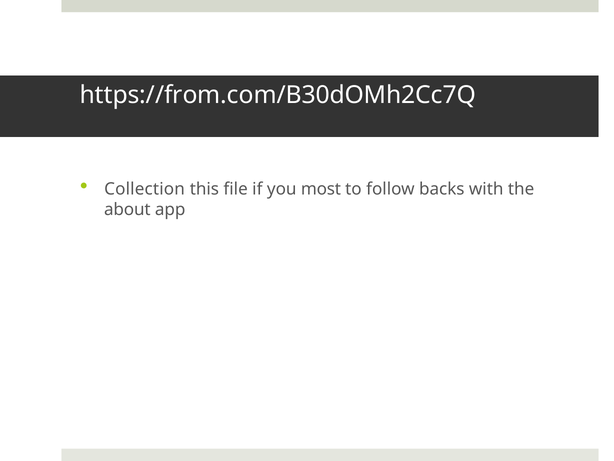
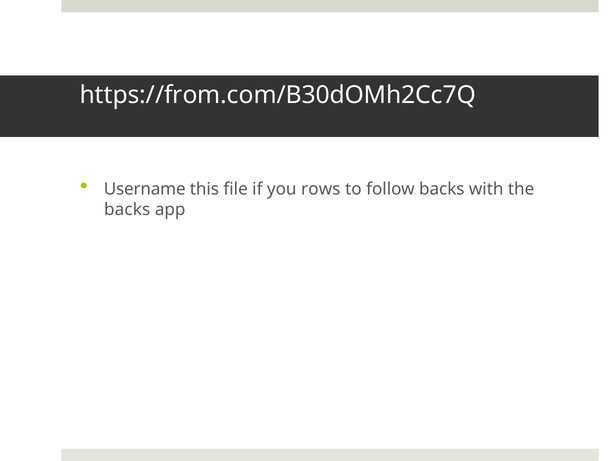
Collection: Collection -> Username
most: most -> rows
about at (127, 209): about -> backs
